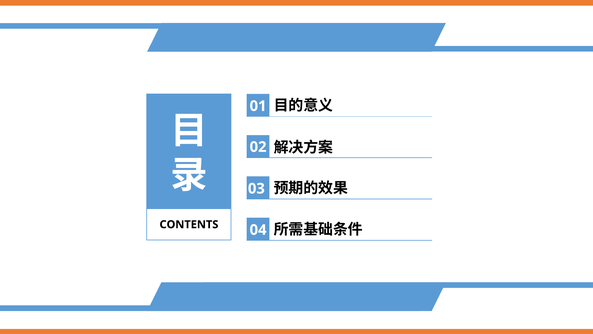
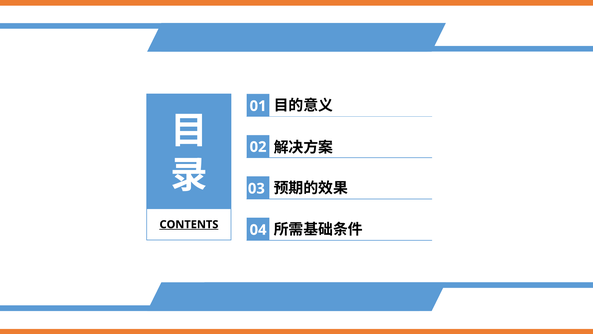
CONTENTS underline: none -> present
